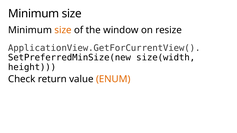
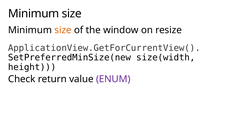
ENUM colour: orange -> purple
